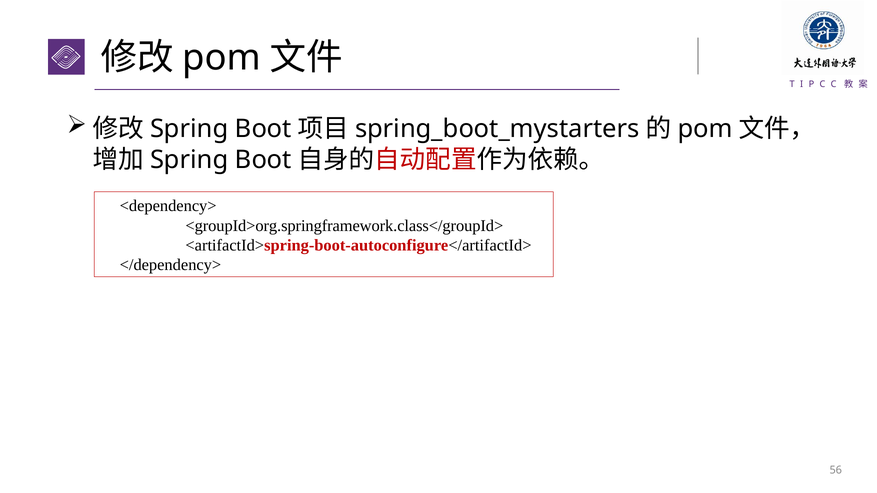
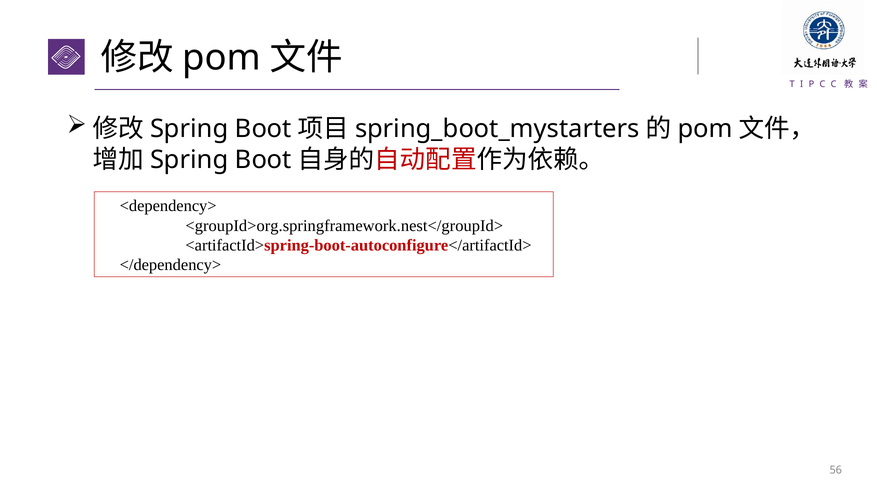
<groupId>org.springframework.class</groupId>: <groupId>org.springframework.class</groupId> -> <groupId>org.springframework.nest</groupId>
